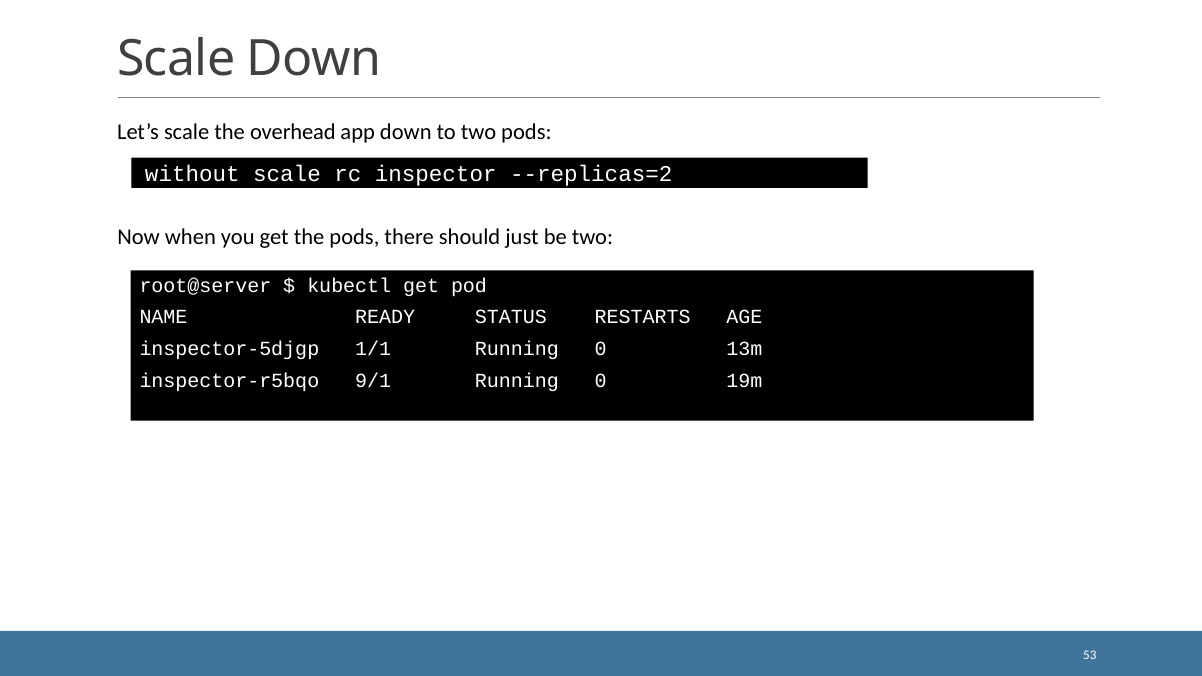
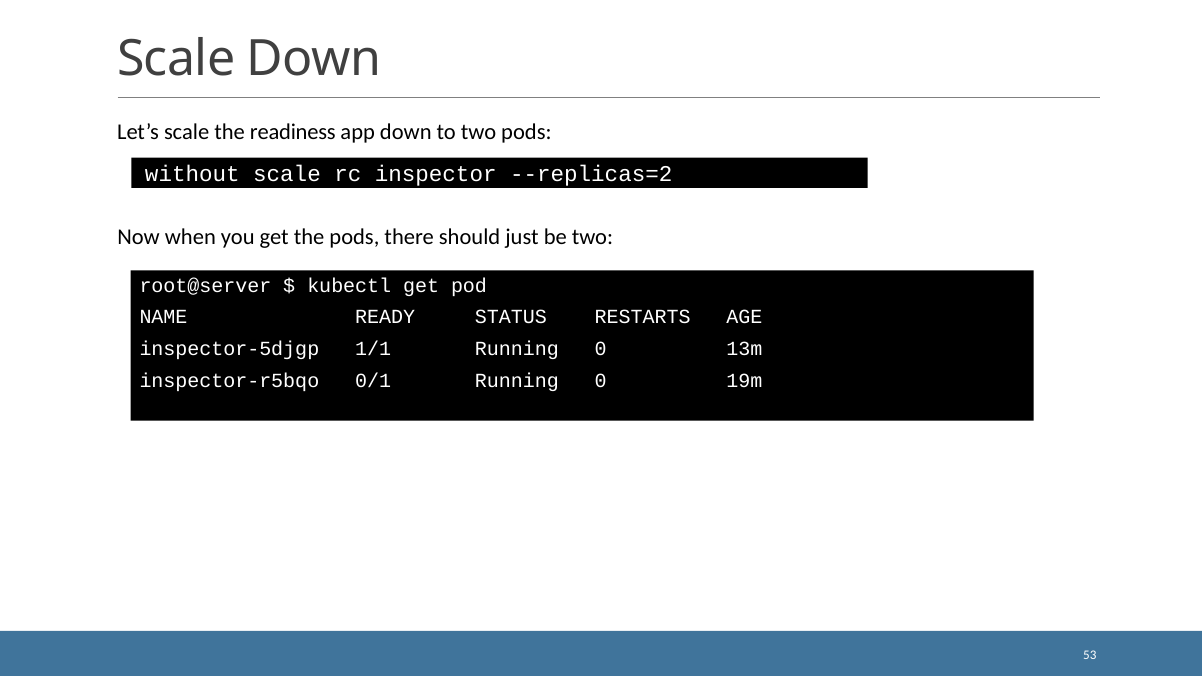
overhead: overhead -> readiness
9/1: 9/1 -> 0/1
